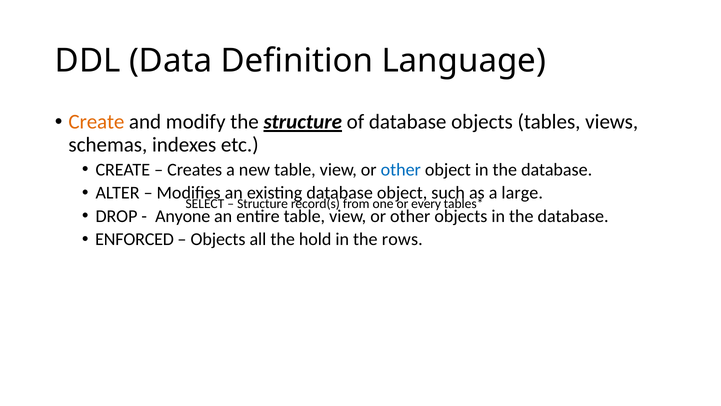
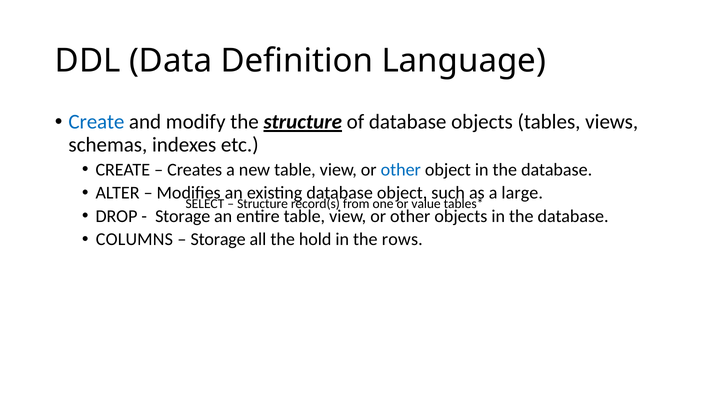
Create at (96, 122) colour: orange -> blue
every: every -> value
Anyone at (183, 216): Anyone -> Storage
ENFORCED: ENFORCED -> COLUMNS
Objects at (218, 239): Objects -> Storage
